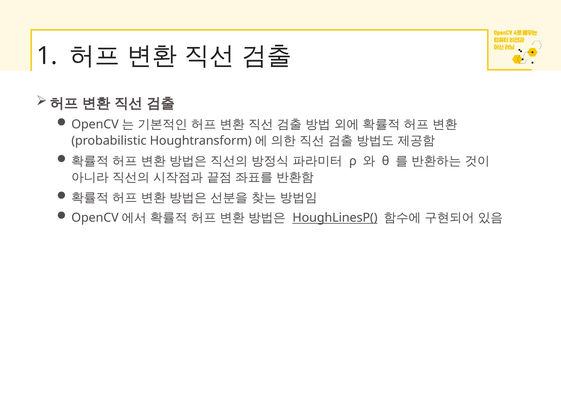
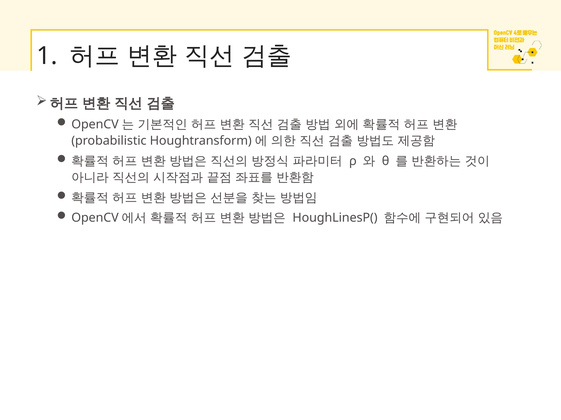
HoughLinesP( underline: present -> none
